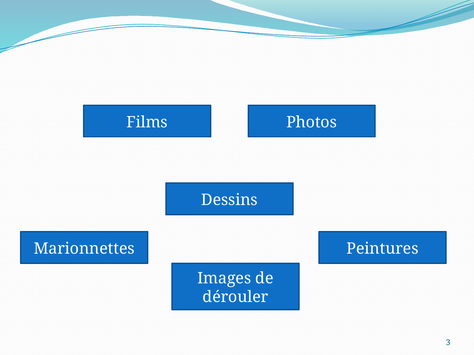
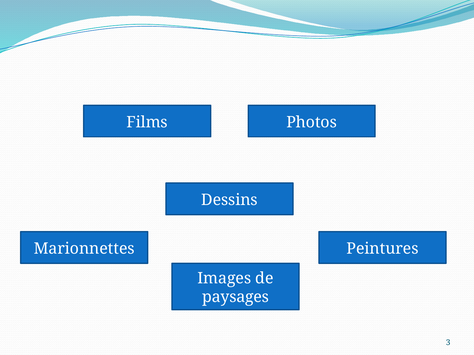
dérouler: dérouler -> paysages
